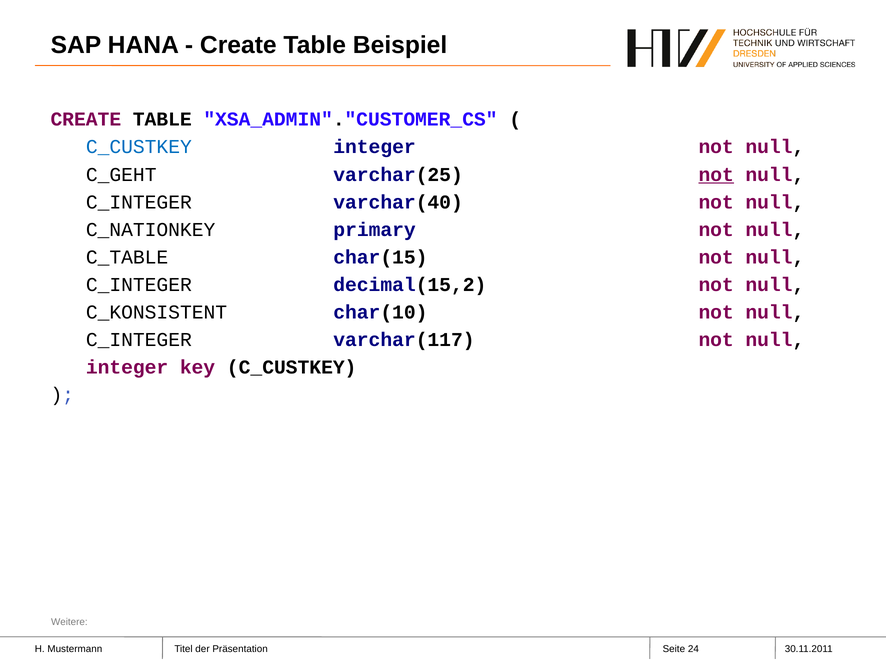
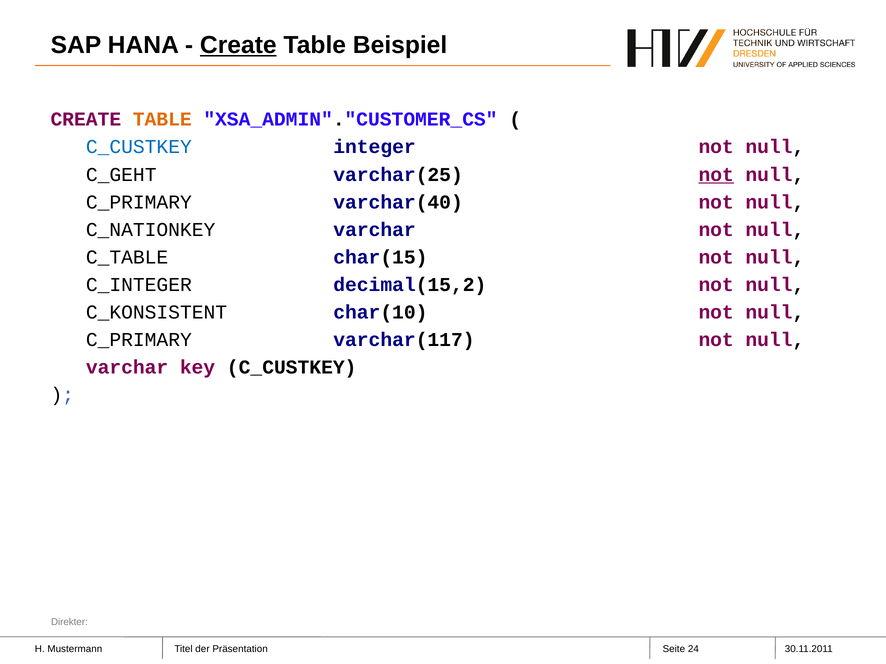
Create at (238, 45) underline: none -> present
TABLE at (162, 120) colour: black -> orange
C_INTEGER at (139, 202): C_INTEGER -> C_PRIMARY
C_NATIONKEY primary: primary -> varchar
C_INTEGER at (139, 340): C_INTEGER -> C_PRIMARY
integer at (127, 368): integer -> varchar
Weitere: Weitere -> Direkter
